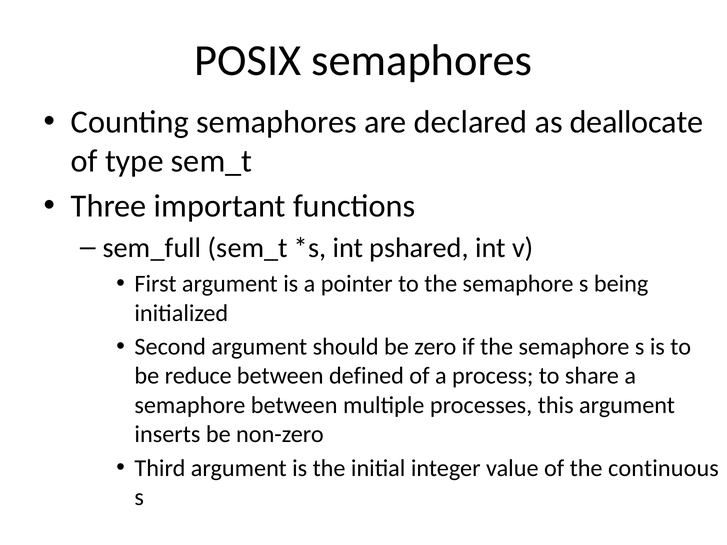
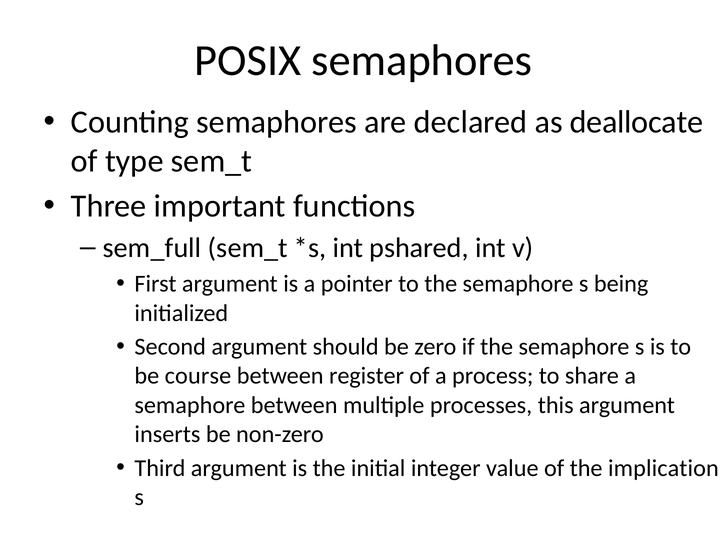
reduce: reduce -> course
defined: defined -> register
continuous: continuous -> implication
